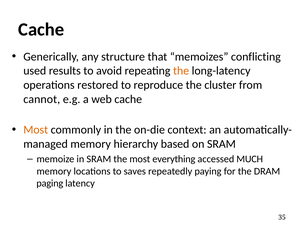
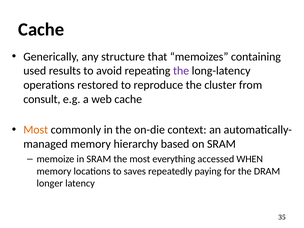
conflicting: conflicting -> containing
the at (181, 71) colour: orange -> purple
cannot: cannot -> consult
MUCH: MUCH -> WHEN
paging: paging -> longer
